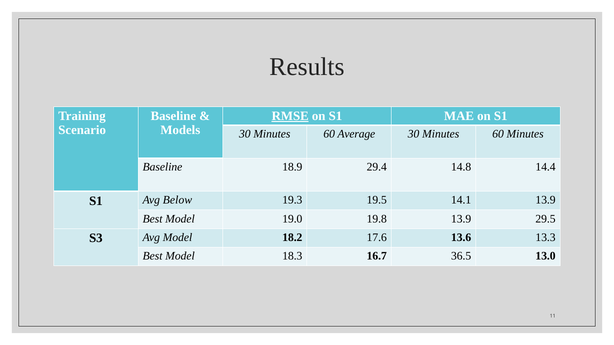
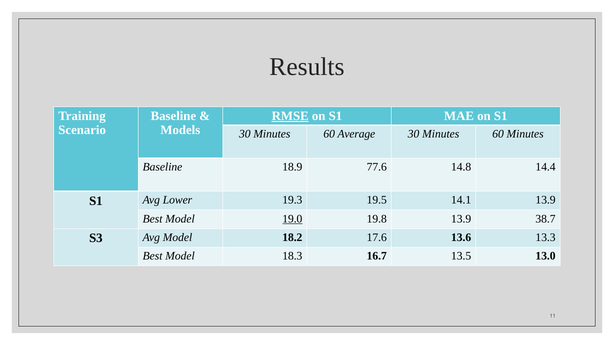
29.4: 29.4 -> 77.6
Below: Below -> Lower
19.0 underline: none -> present
29.5: 29.5 -> 38.7
36.5: 36.5 -> 13.5
